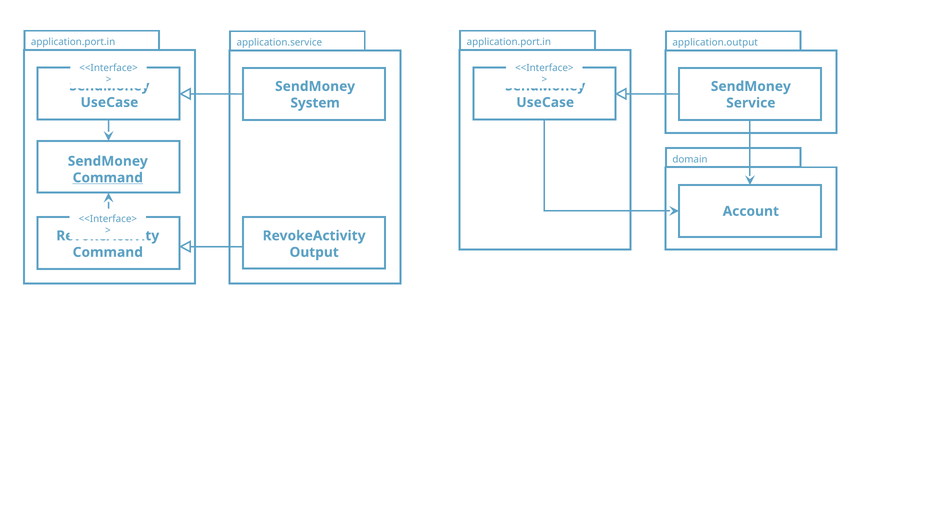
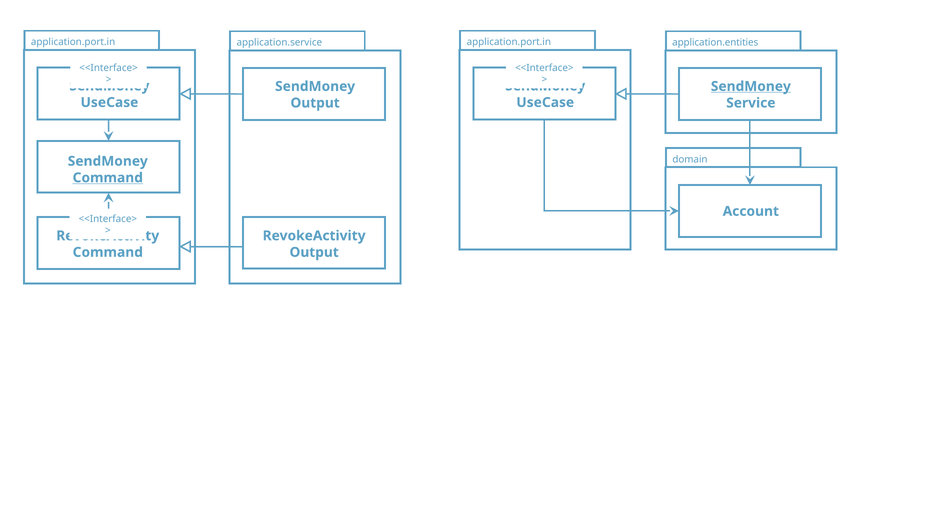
application.output: application.output -> application.entities
SendMoney at (751, 86) underline: none -> present
System at (315, 103): System -> Output
